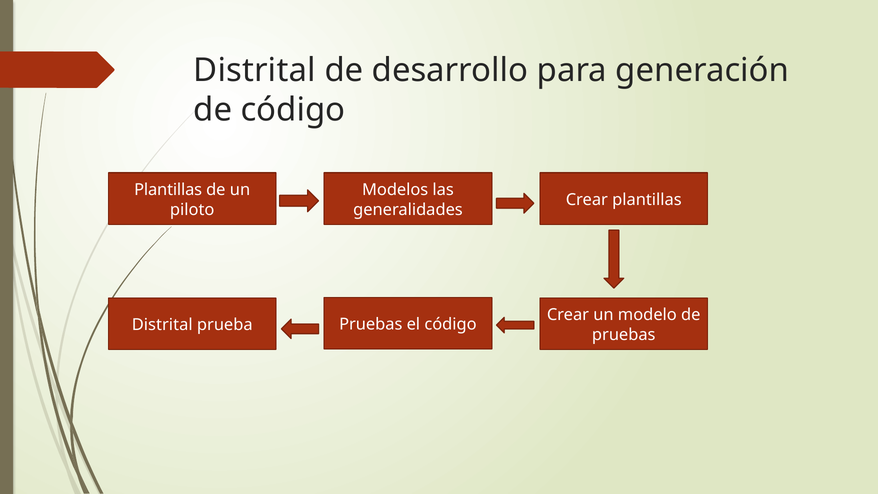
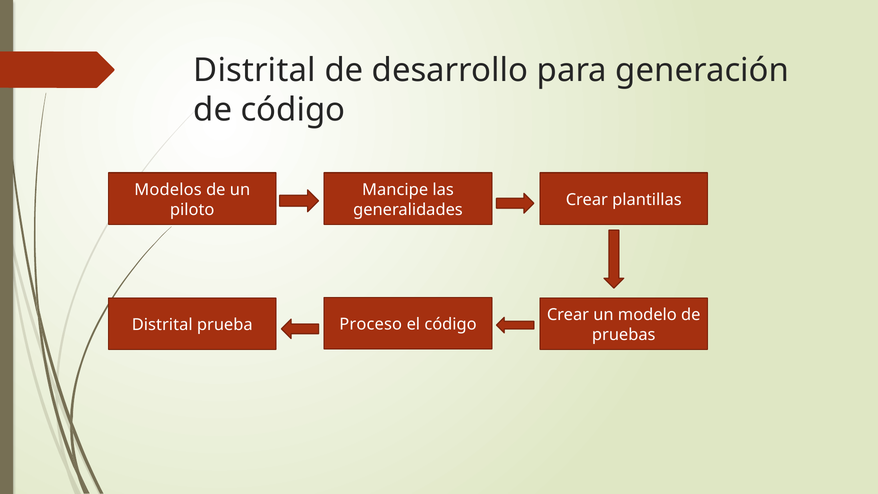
Plantillas at (168, 190): Plantillas -> Modelos
Modelos: Modelos -> Mancipe
Pruebas at (371, 324): Pruebas -> Proceso
